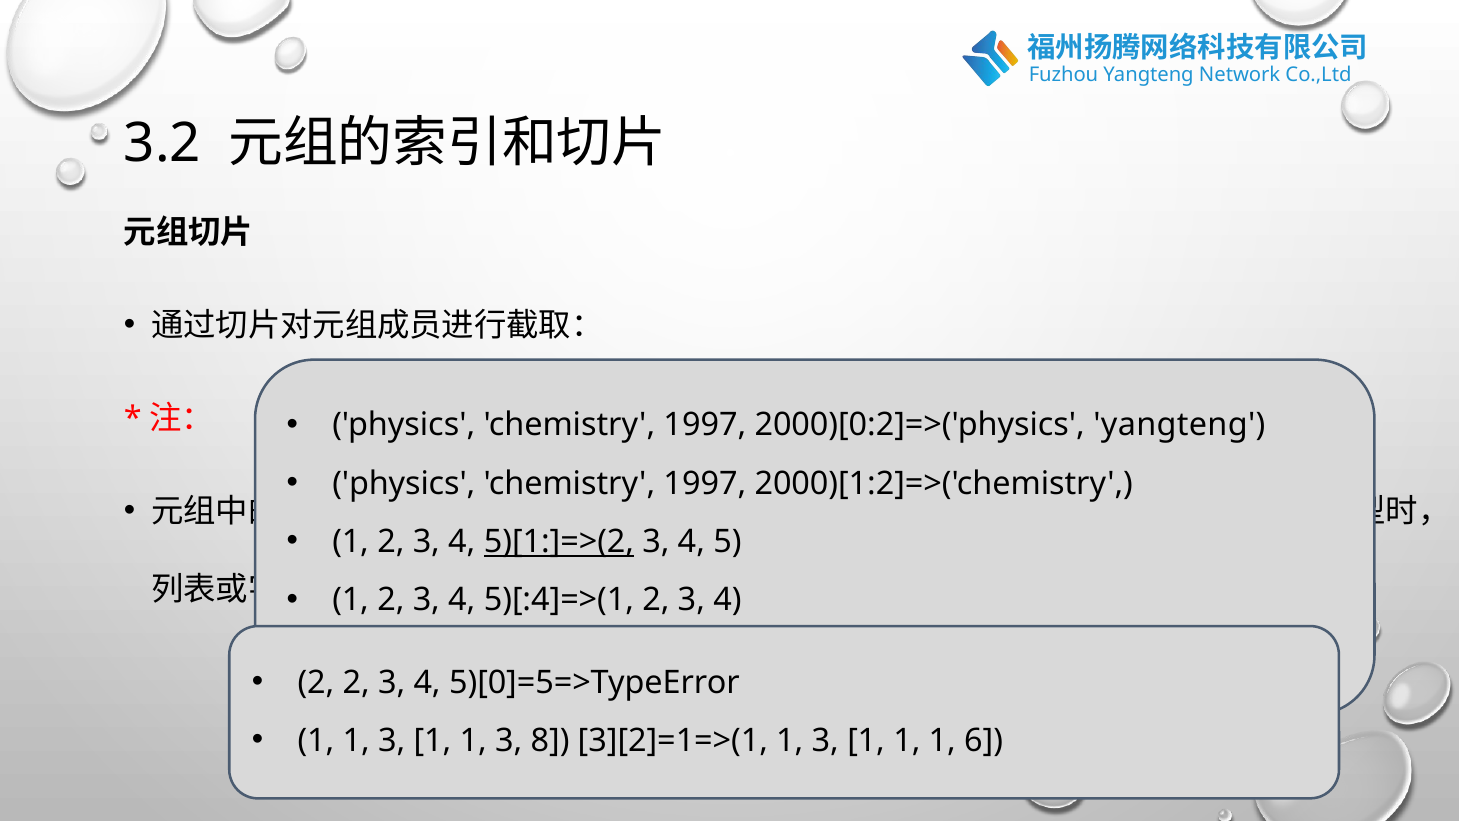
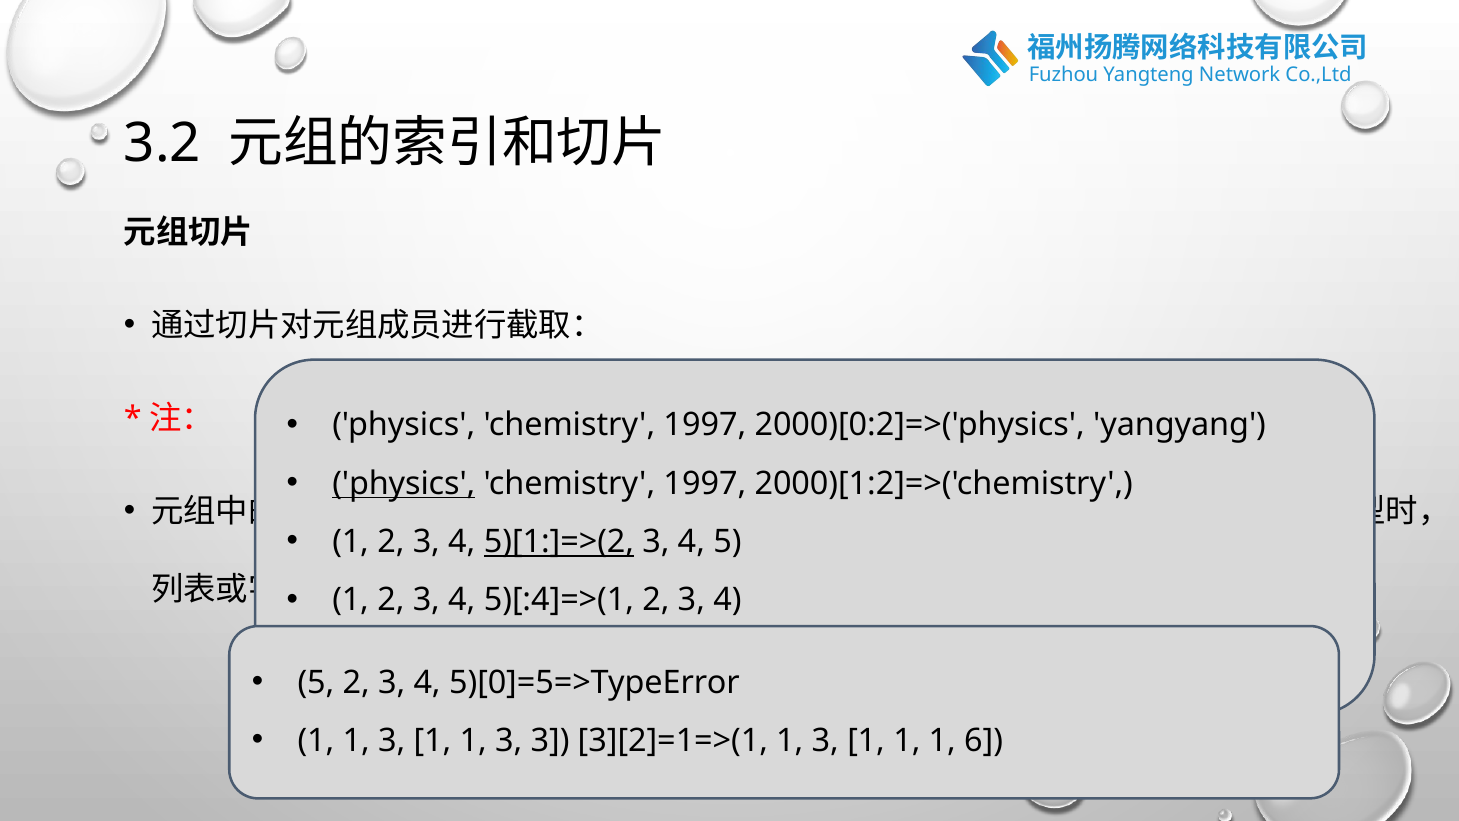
2000)[0:2]=>('physics yangteng: yangteng -> yangyang
physics at (404, 483) underline: none -> present
2 at (316, 683): 2 -> 5
3 8: 8 -> 3
